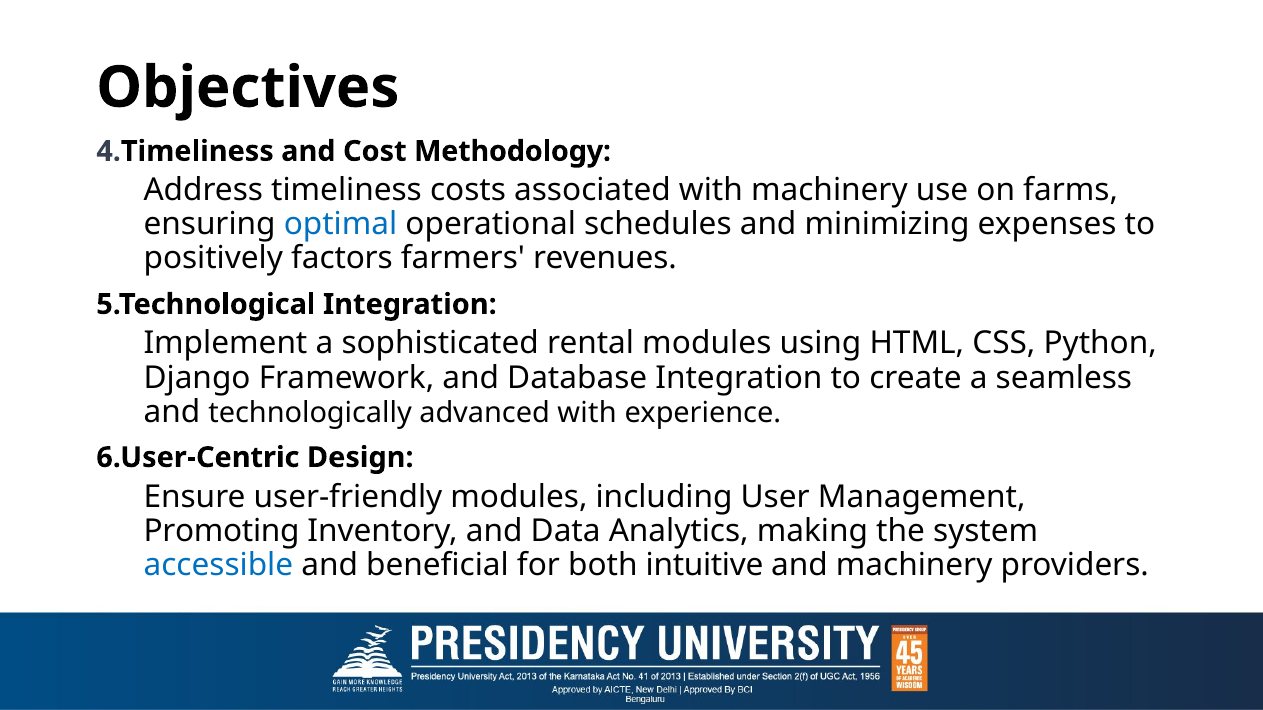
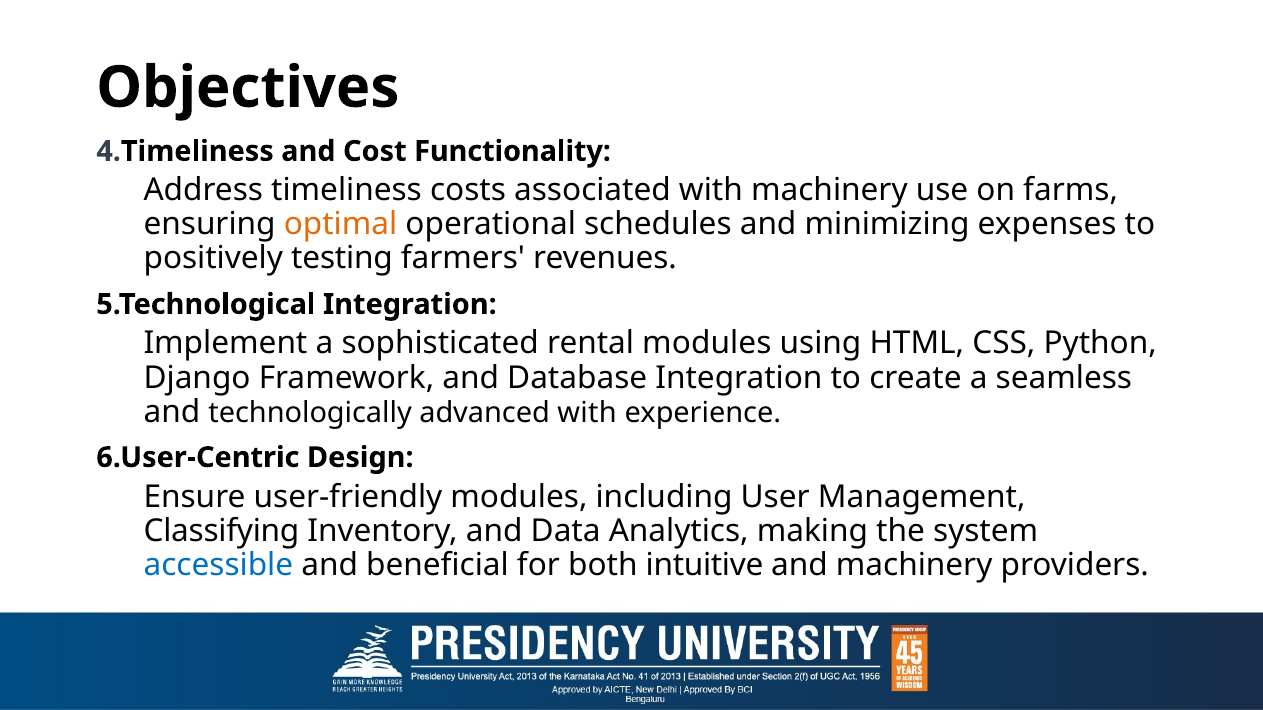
Methodology: Methodology -> Functionality
optimal colour: blue -> orange
factors: factors -> testing
Promoting: Promoting -> Classifying
